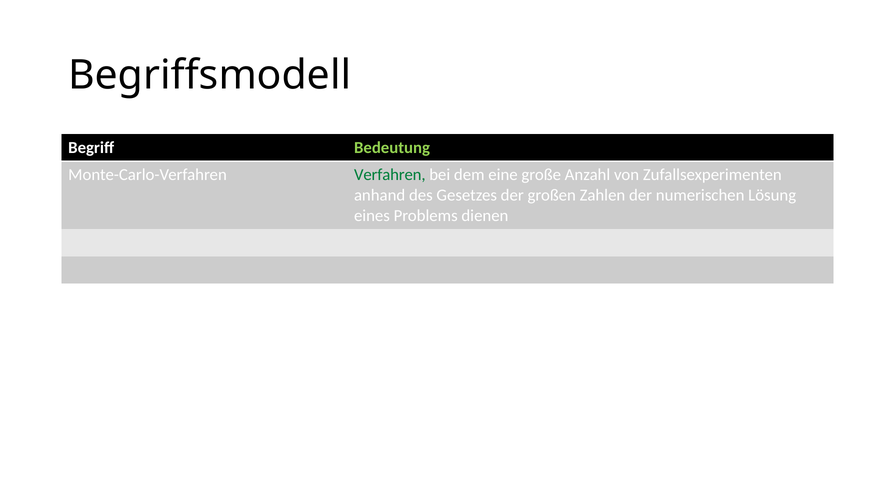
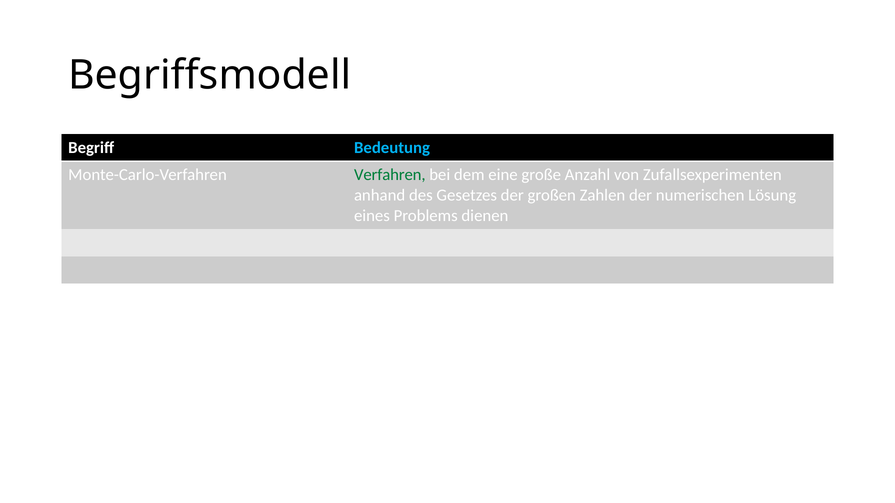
Bedeutung colour: light green -> light blue
